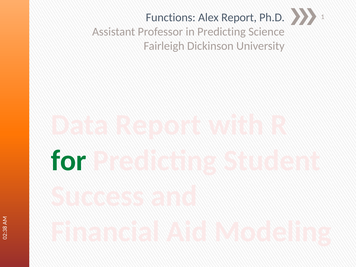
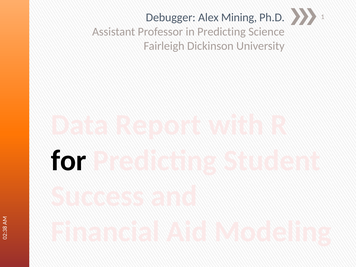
Functions: Functions -> Debugger
Alex Report: Report -> Mining
for colour: green -> black
